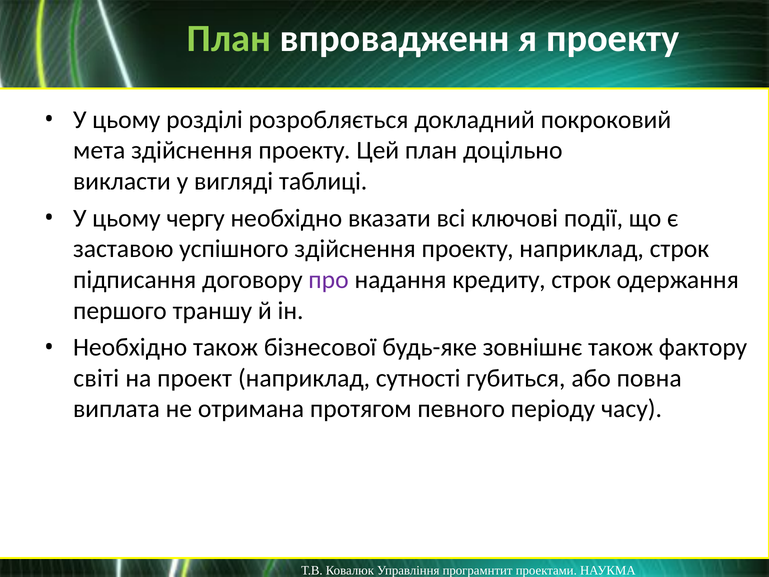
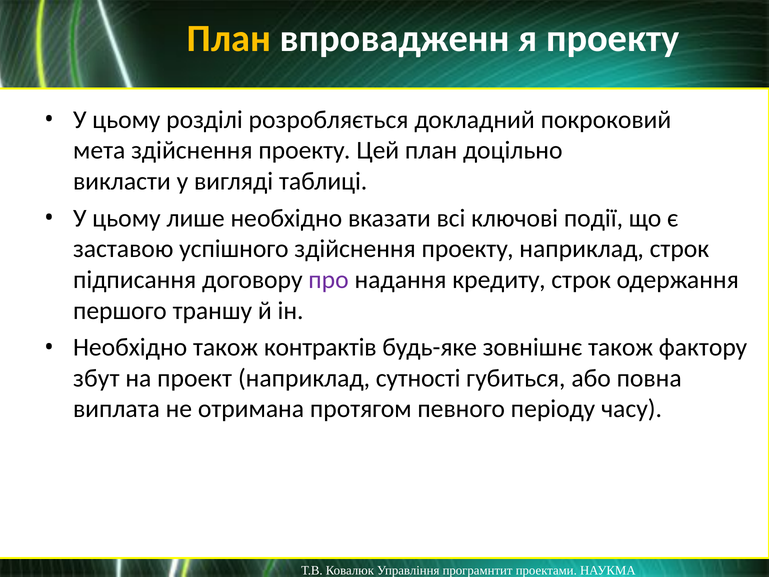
План at (229, 39) colour: light green -> yellow
чергу: чергу -> лише
бізнесової: бізнесової -> контрактів
світі: світі -> збут
